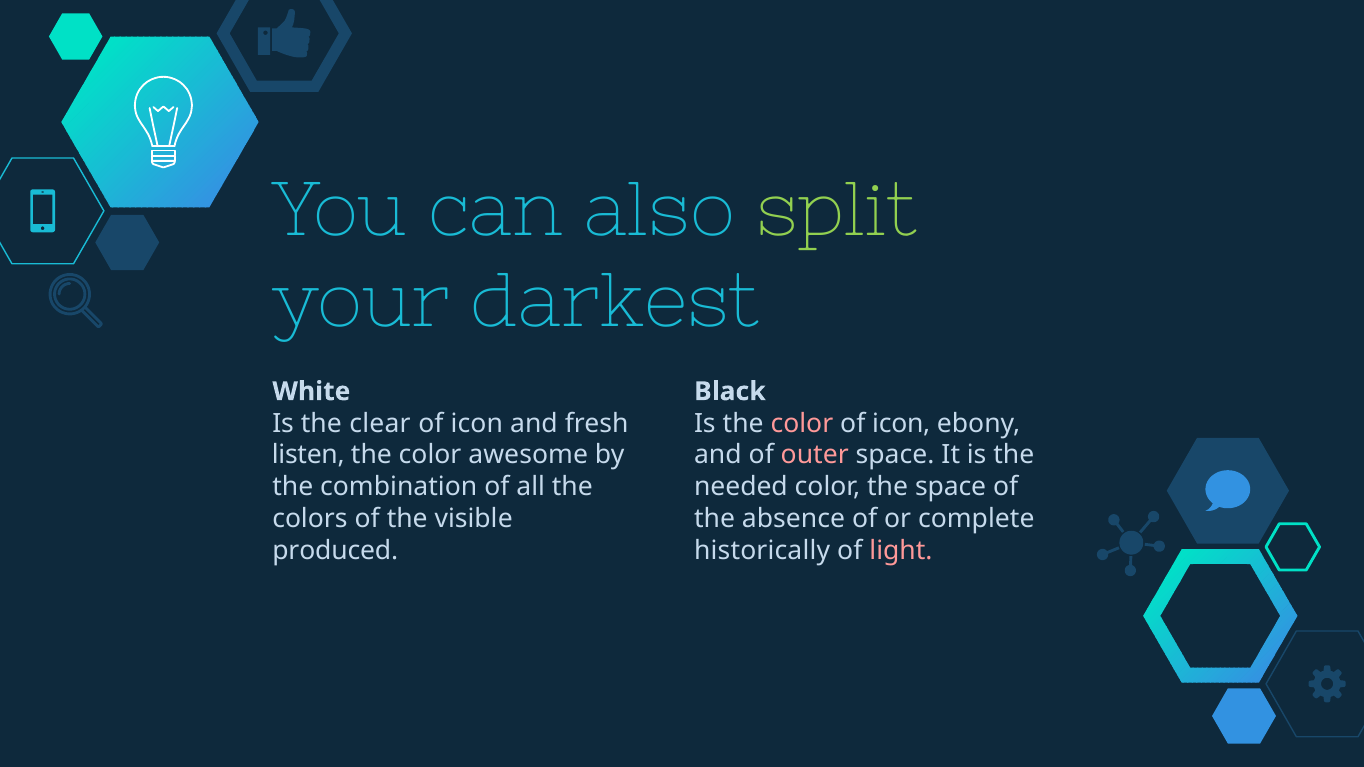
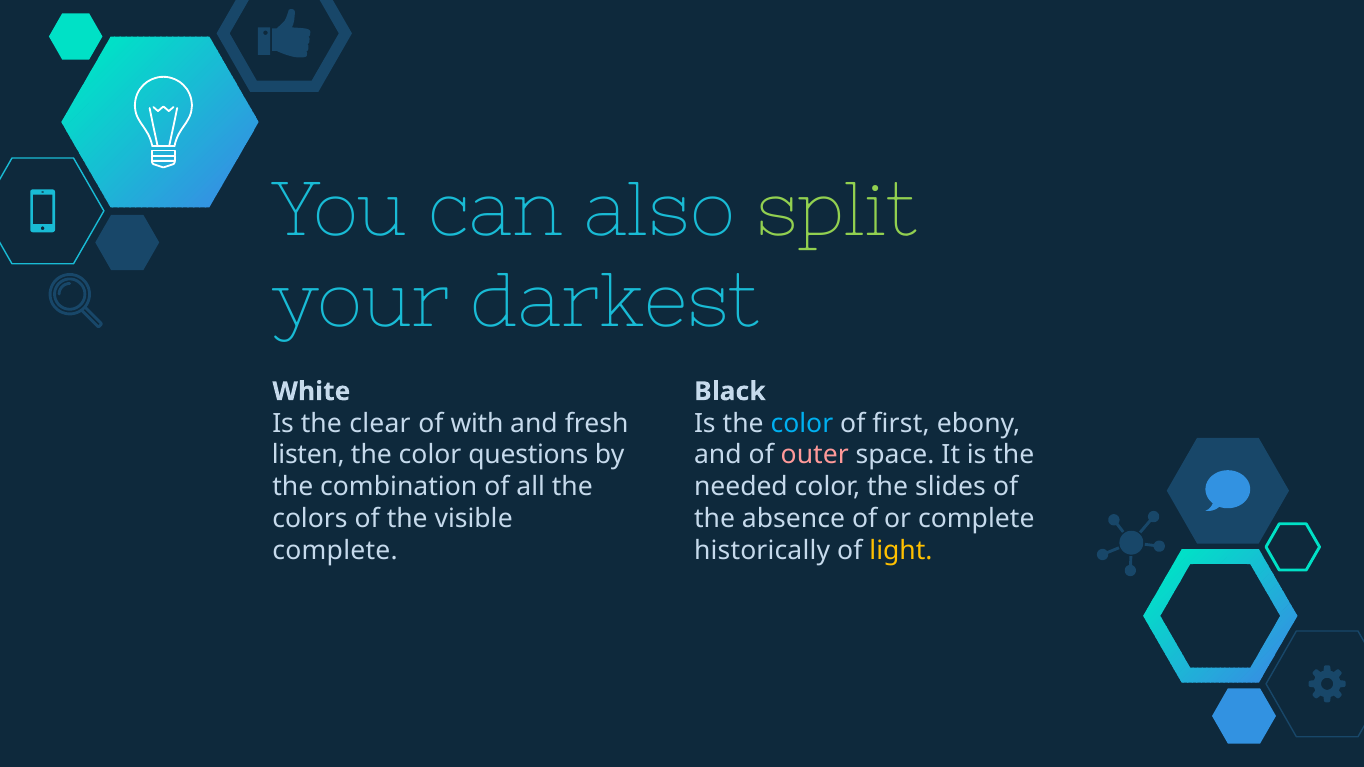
icon at (477, 423): icon -> with
color at (802, 423) colour: pink -> light blue
icon at (901, 423): icon -> first
awesome: awesome -> questions
the space: space -> slides
produced at (335, 551): produced -> complete
light colour: pink -> yellow
